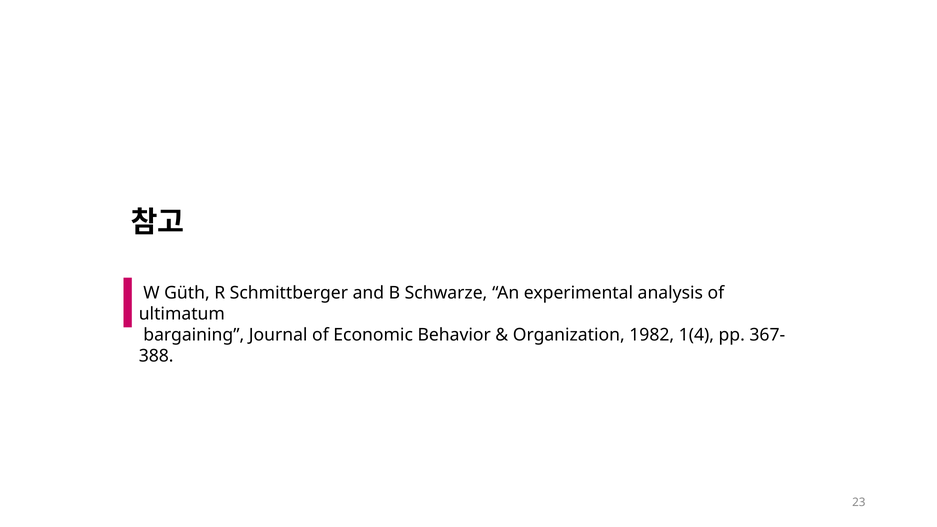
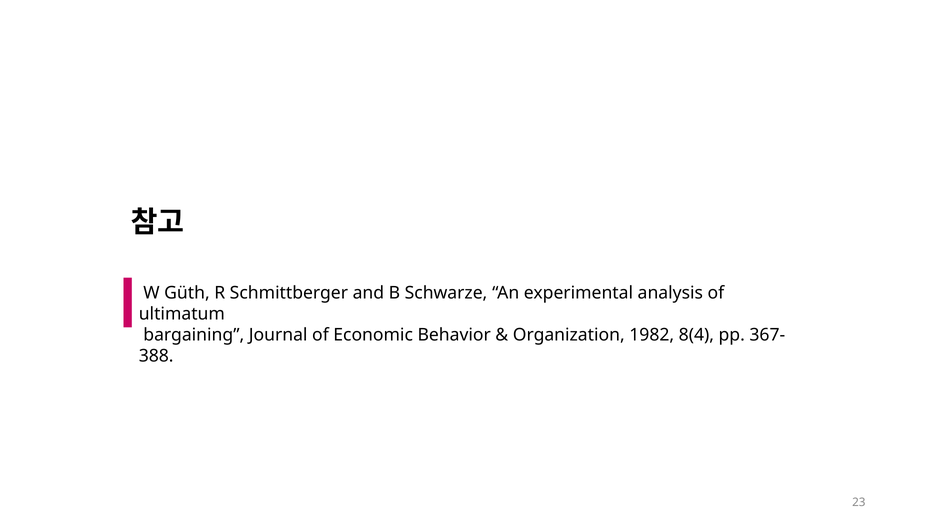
1(4: 1(4 -> 8(4
